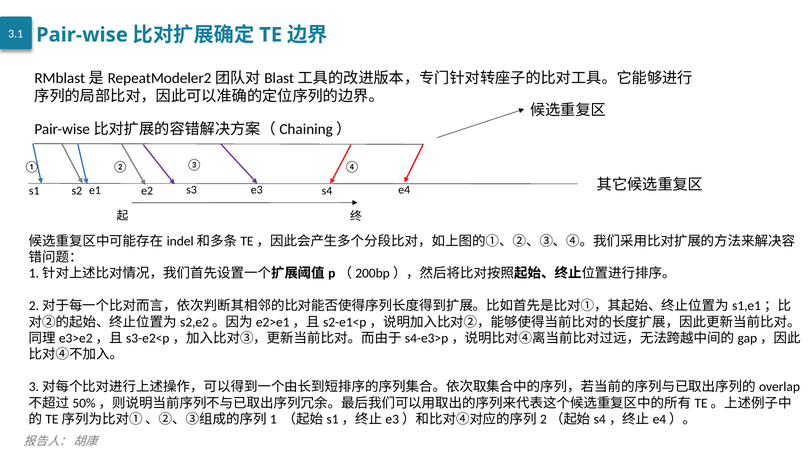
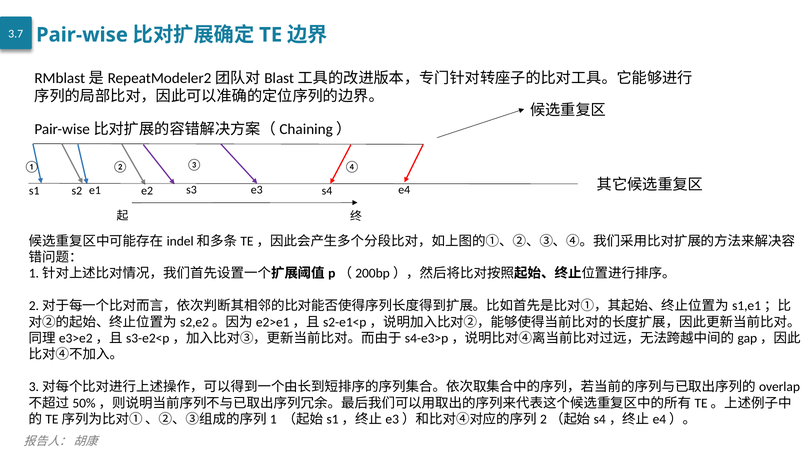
3.1: 3.1 -> 3.7
